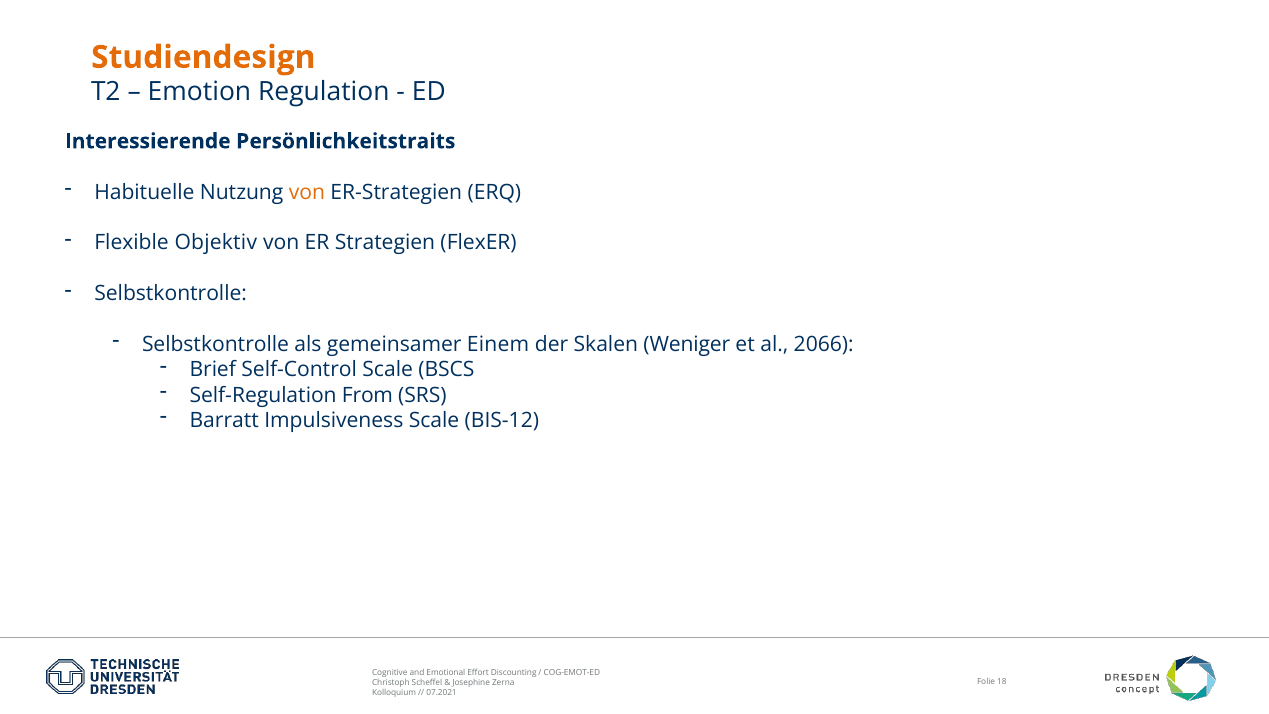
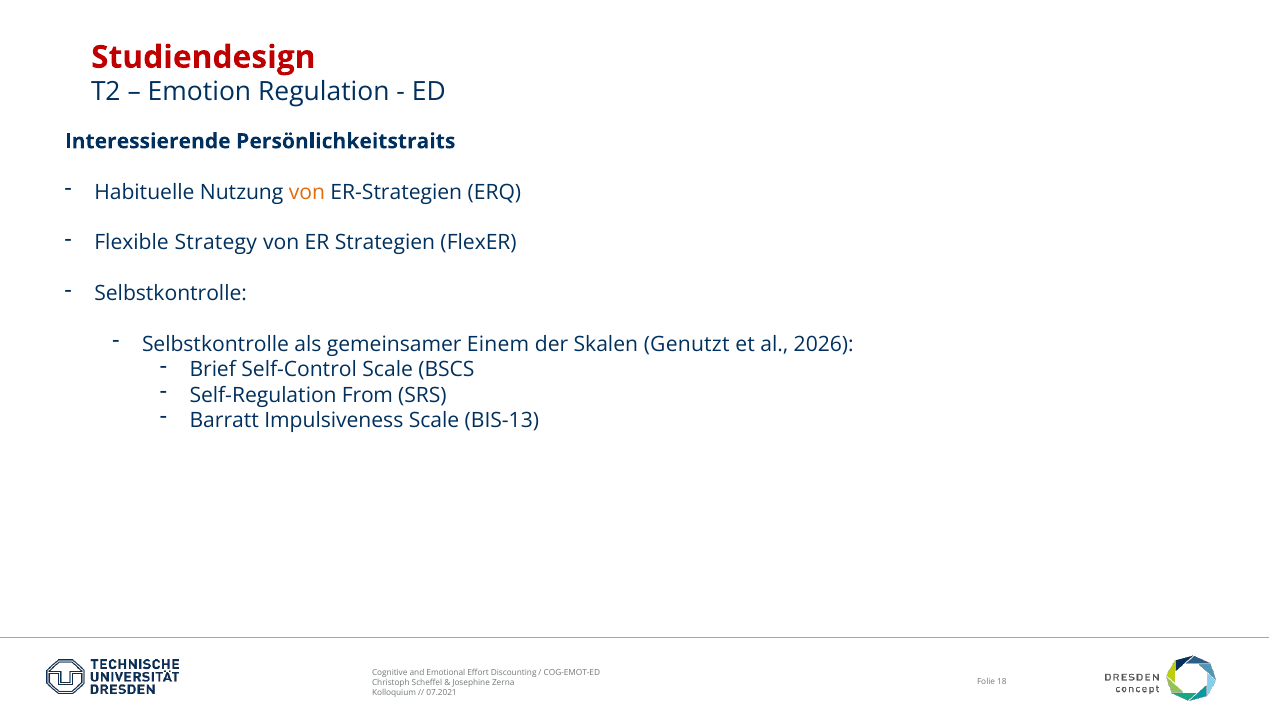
Studiendesign colour: orange -> red
Objektiv: Objektiv -> Strategy
Weniger: Weniger -> Genutzt
2066: 2066 -> 2026
BIS-12: BIS-12 -> BIS-13
